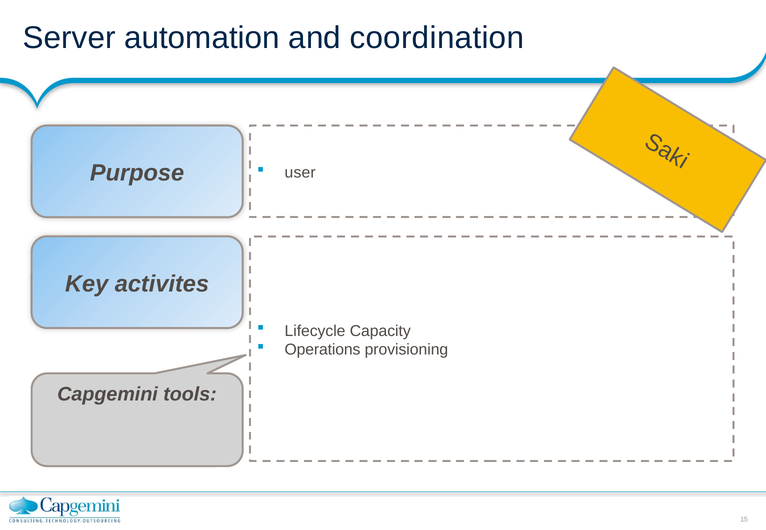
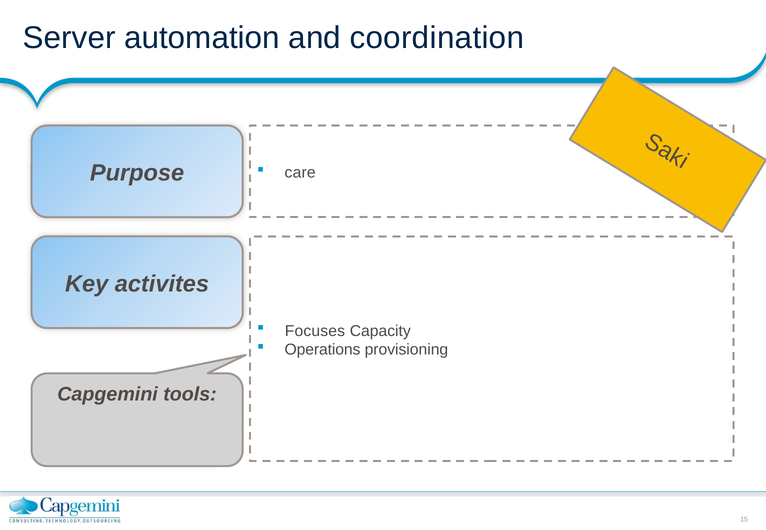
user: user -> care
Lifecycle: Lifecycle -> Focuses
